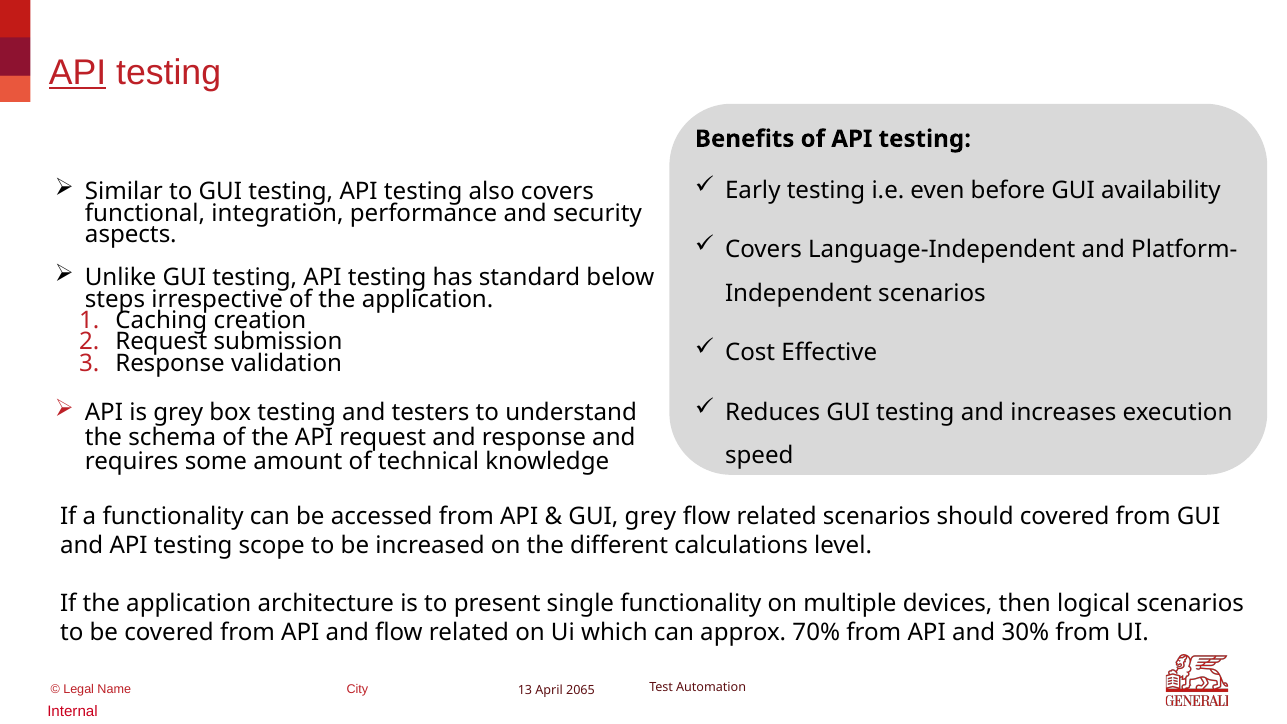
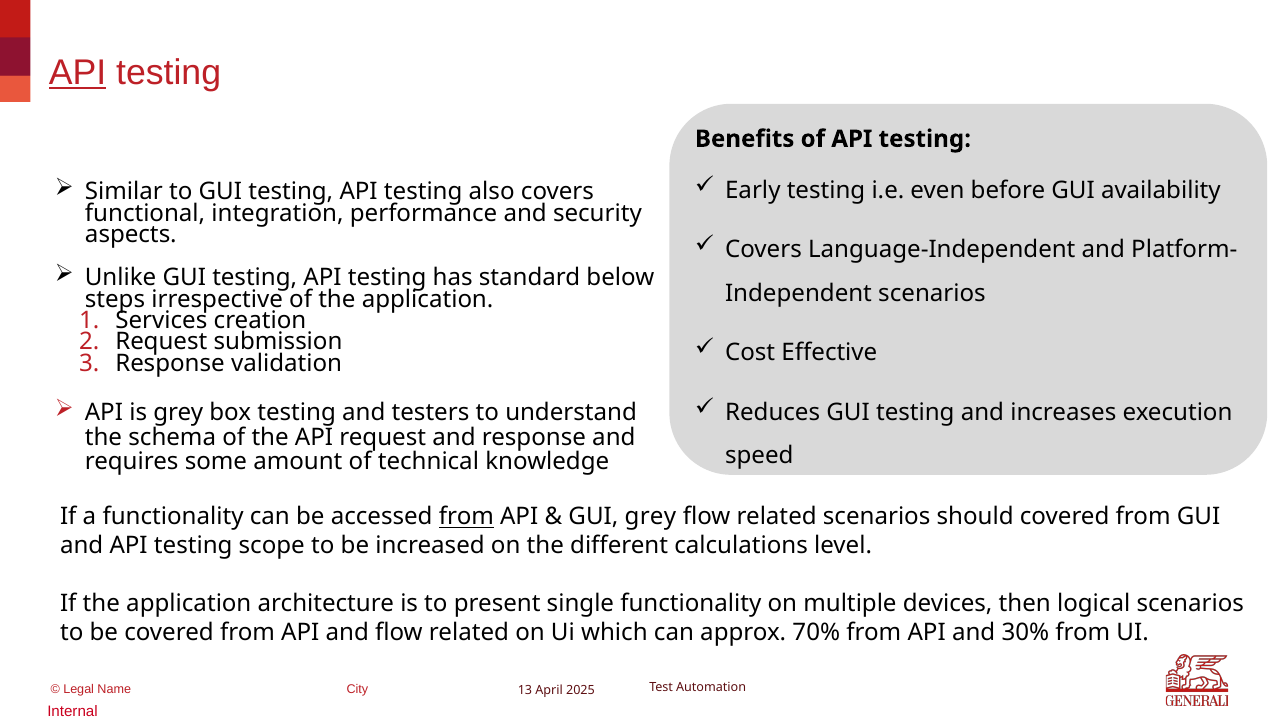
Caching: Caching -> Services
from at (466, 517) underline: none -> present
2065: 2065 -> 2025
